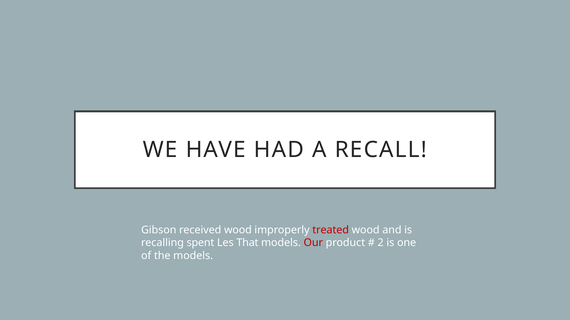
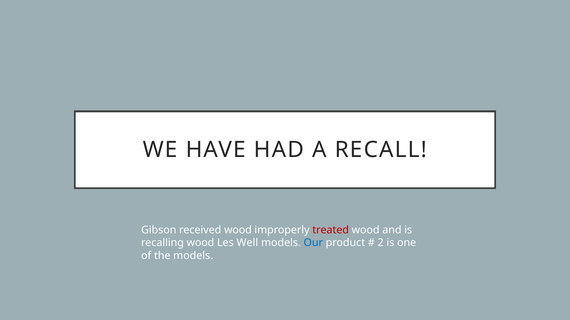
recalling spent: spent -> wood
That: That -> Well
Our colour: red -> blue
